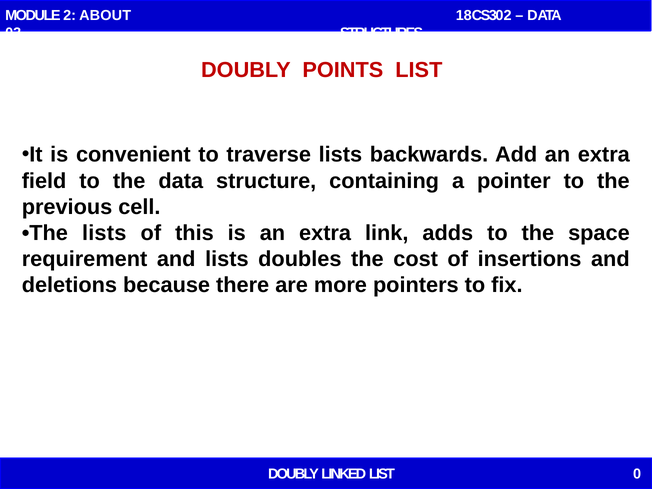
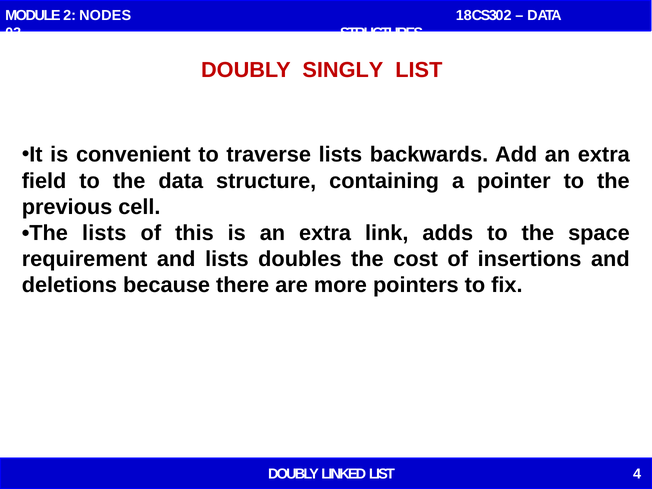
ABOUT: ABOUT -> NODES
POINTS: POINTS -> SINGLY
0: 0 -> 4
